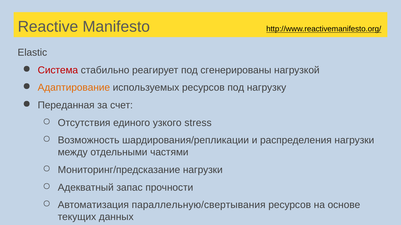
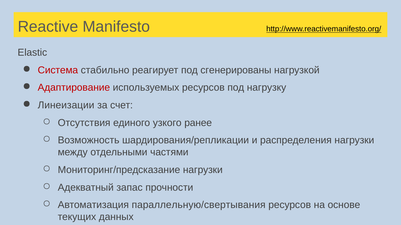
Адаптирование colour: orange -> red
Переданная: Переданная -> Линеизации
stress: stress -> ранее
